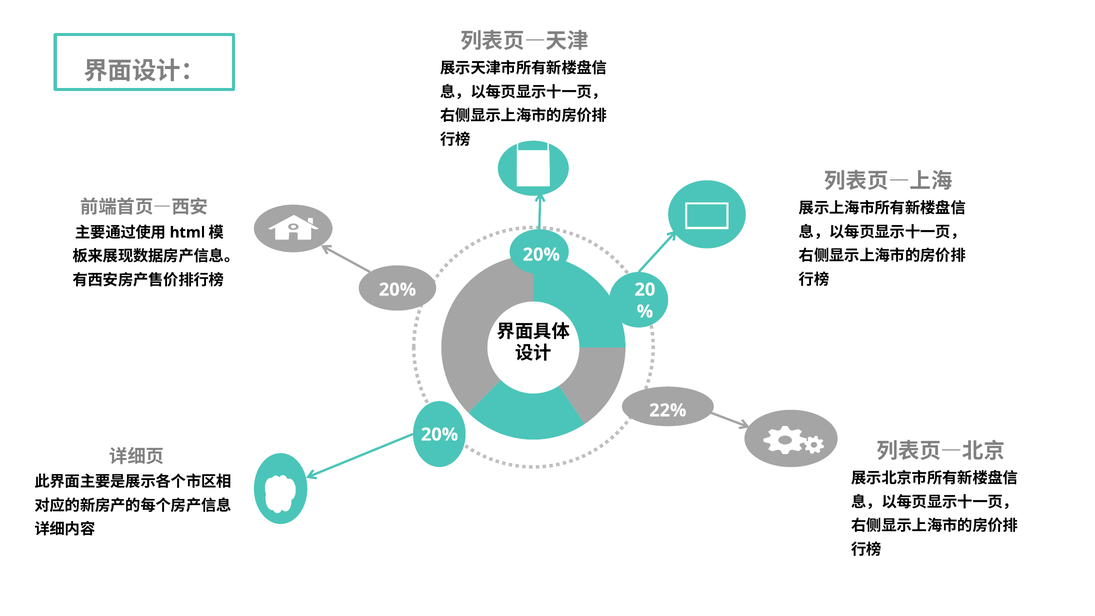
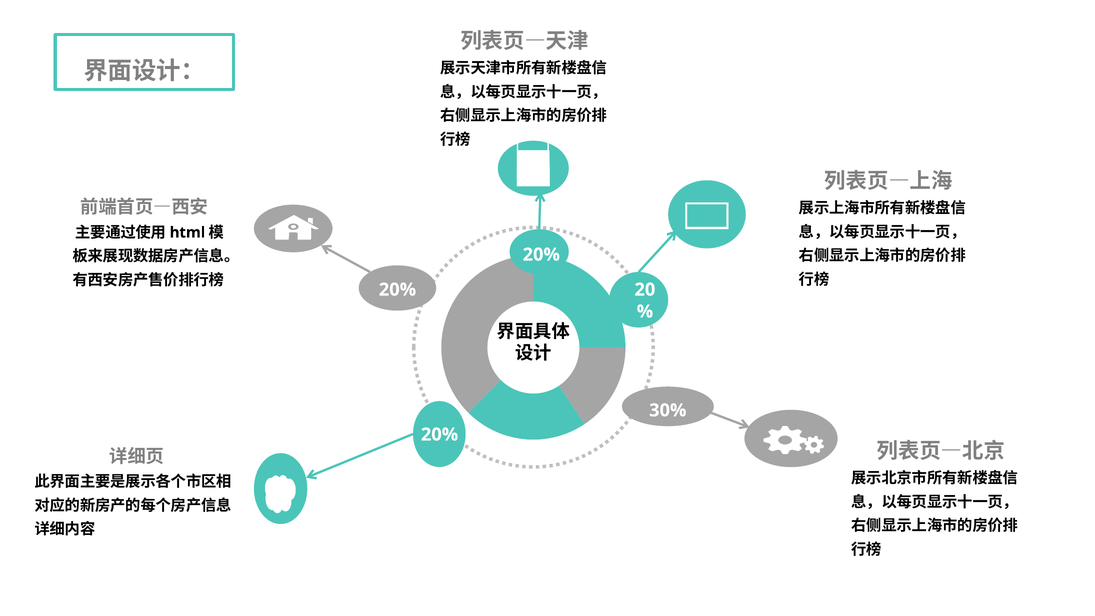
22%: 22% -> 30%
